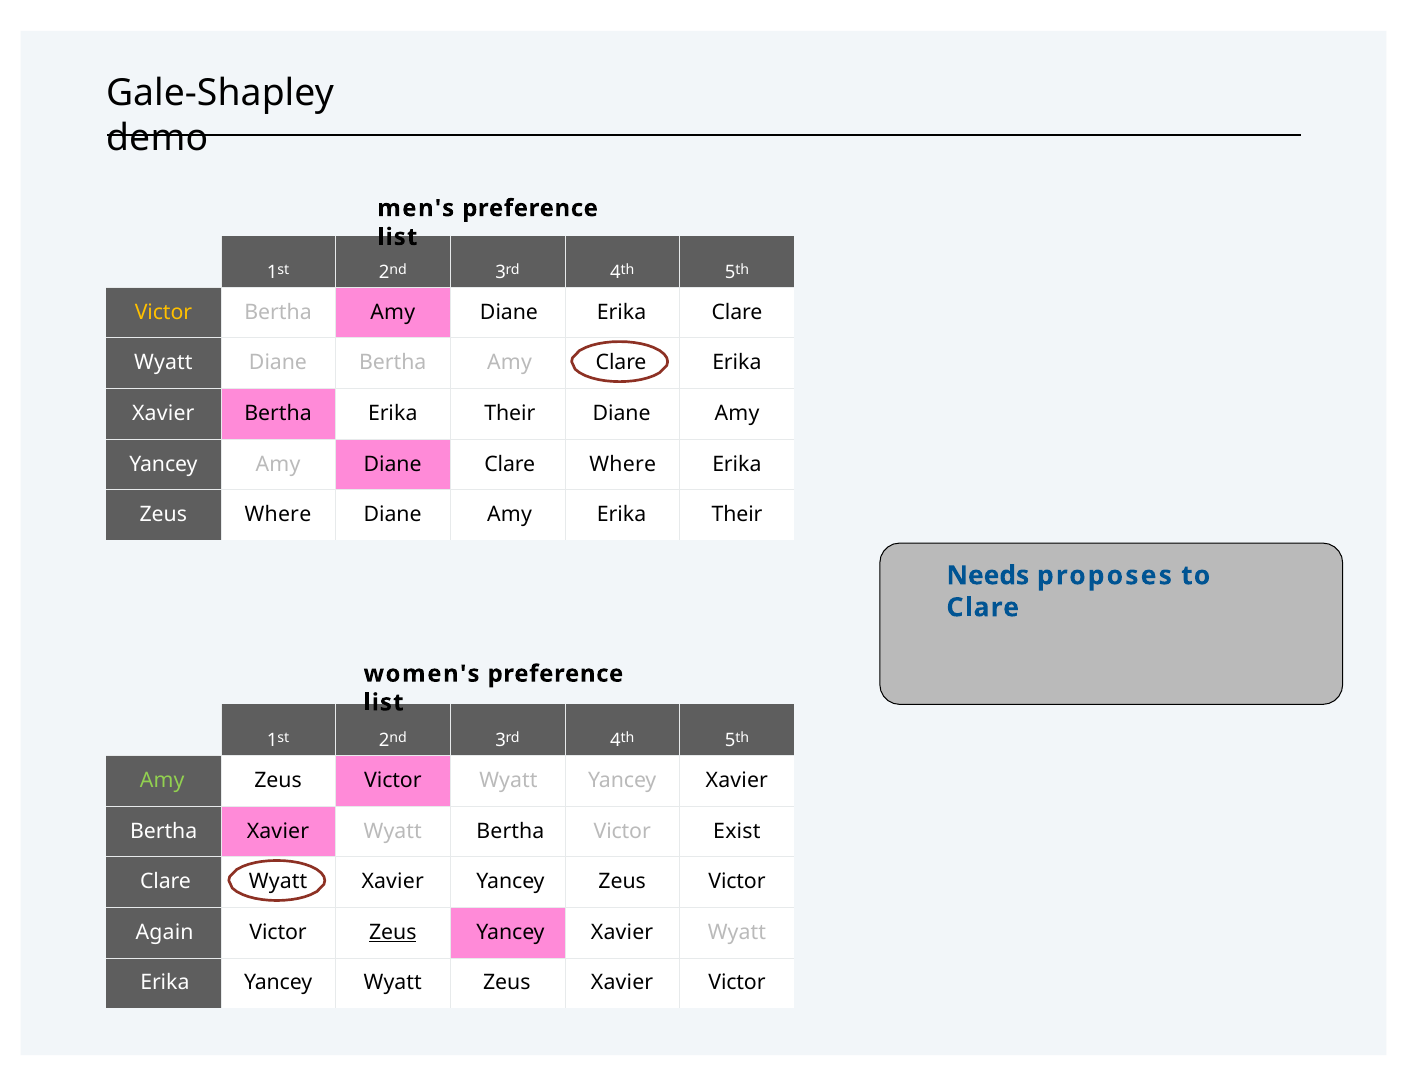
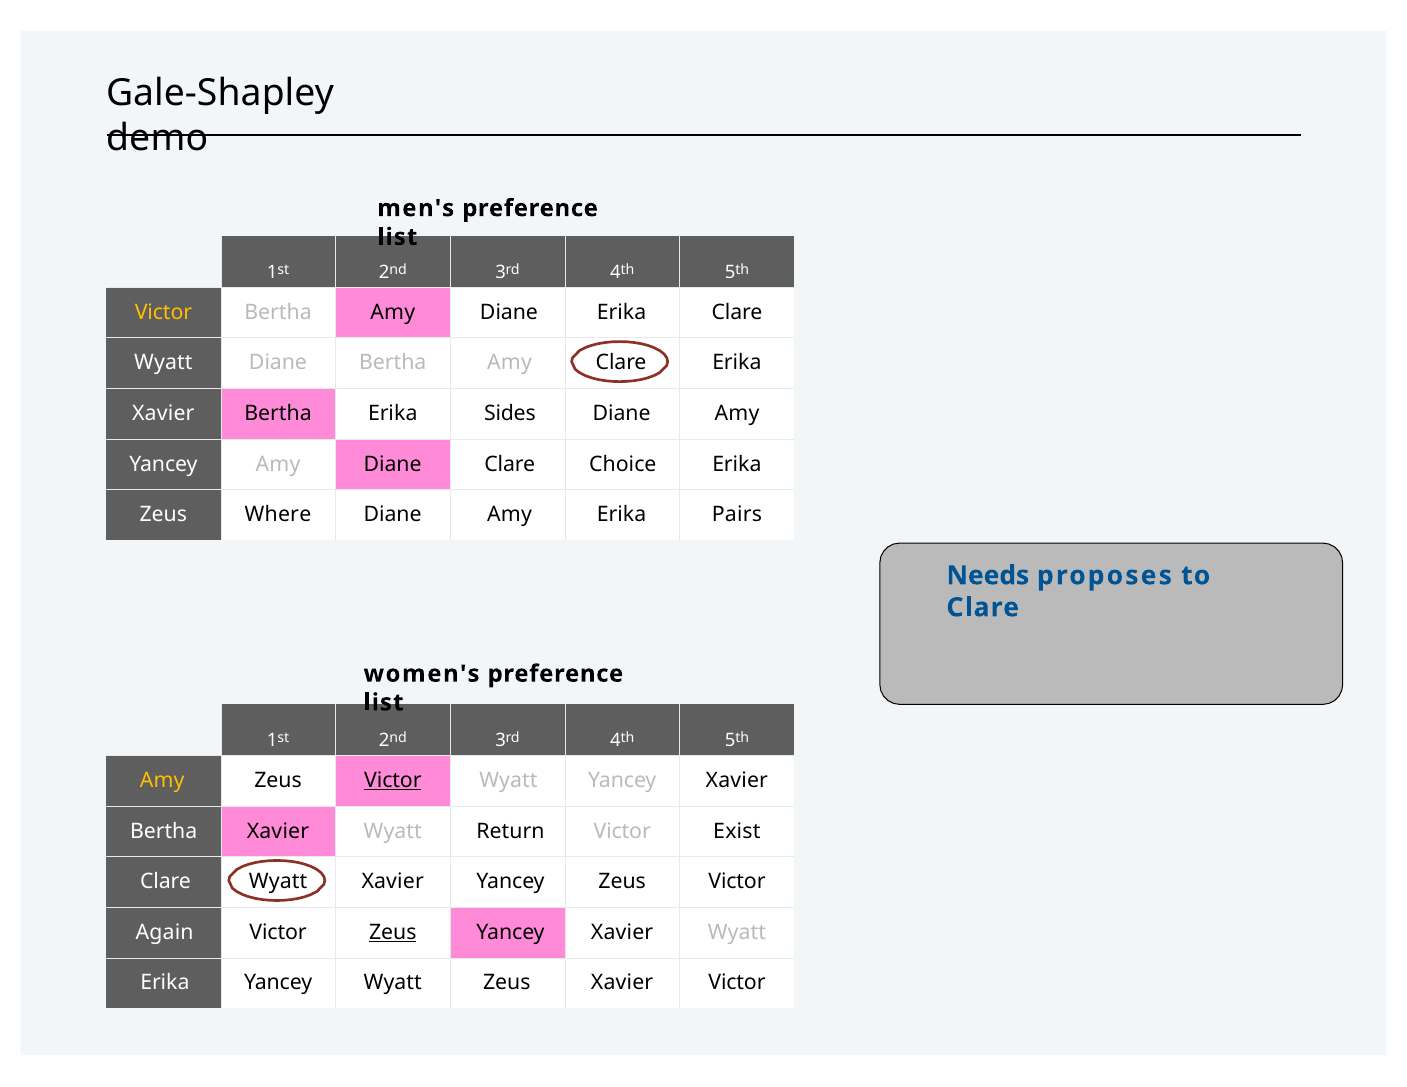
Bertha Erika Their: Their -> Sides
Clare Where: Where -> Choice
Amy Erika Their: Their -> Pairs
Amy at (162, 781) colour: light green -> yellow
Victor at (393, 781) underline: none -> present
Wyatt Bertha: Bertha -> Return
